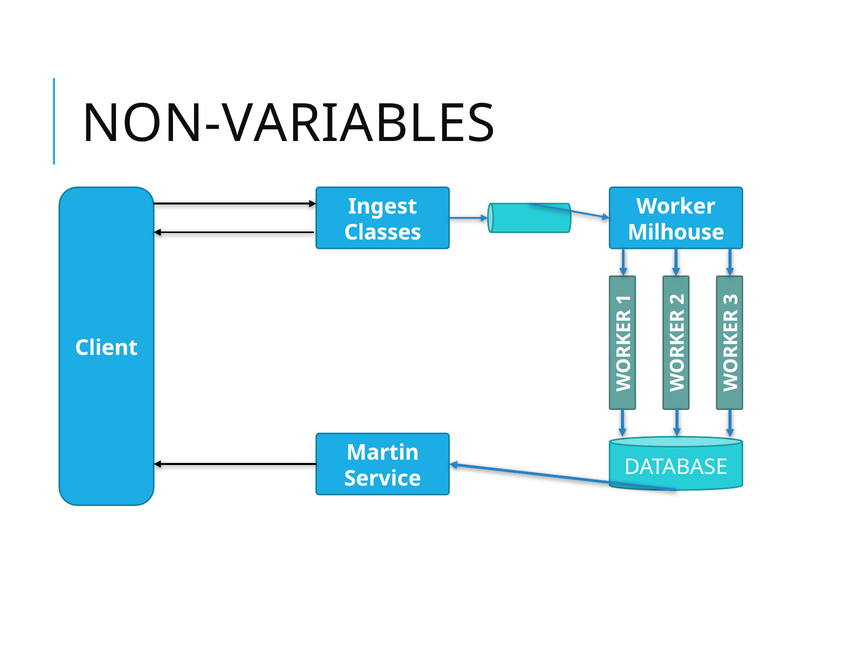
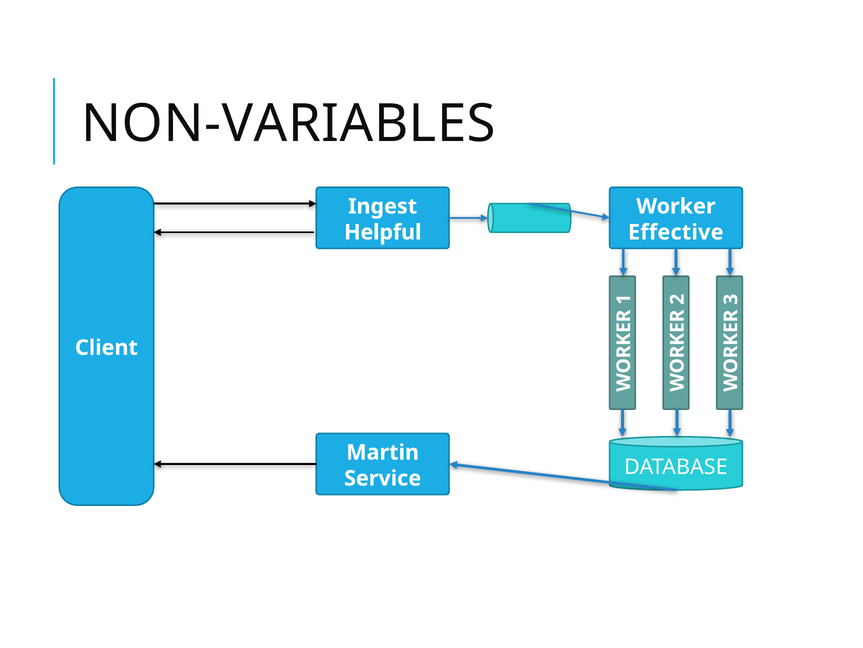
Classes: Classes -> Helpful
Milhouse: Milhouse -> Effective
